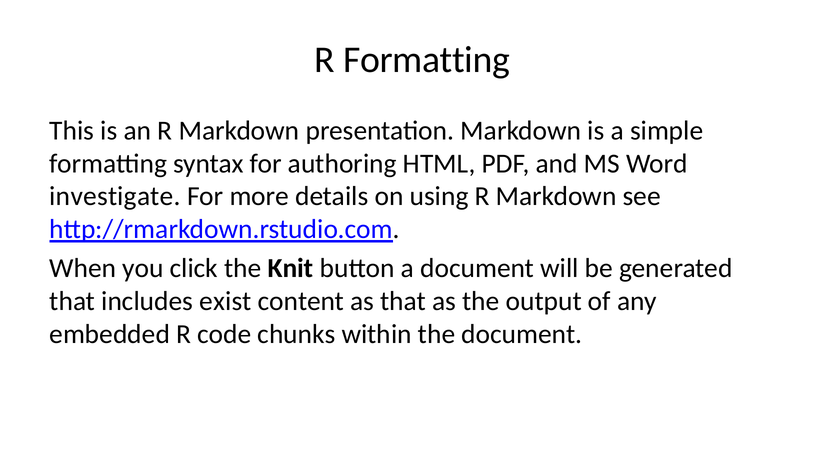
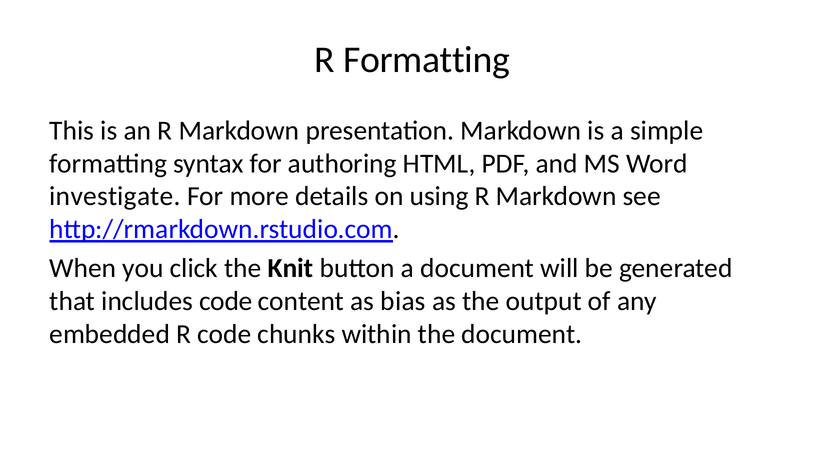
includes exist: exist -> code
as that: that -> bias
